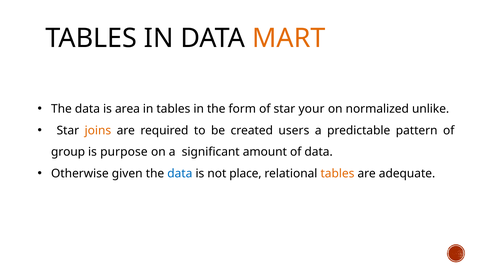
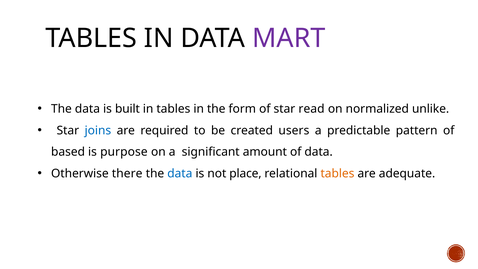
MART colour: orange -> purple
area: area -> built
your: your -> read
joins colour: orange -> blue
group: group -> based
given: given -> there
